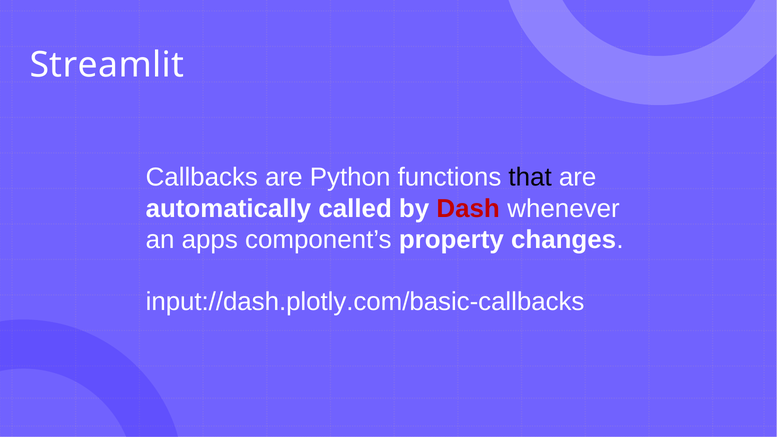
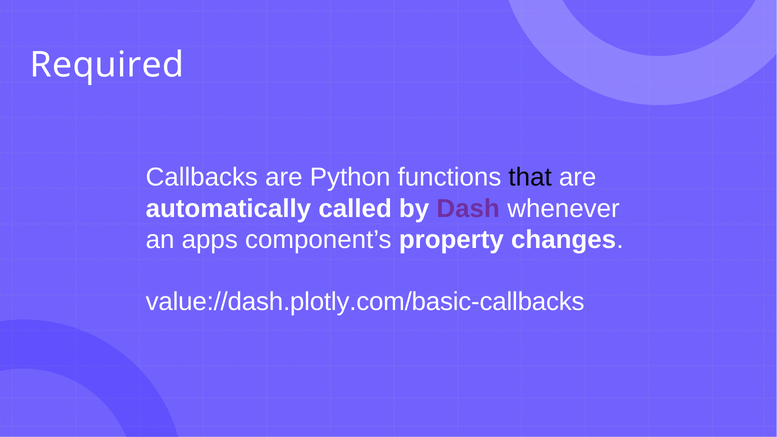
Streamlit: Streamlit -> Required
Dash colour: red -> purple
input://dash.plotly.com/basic-callbacks: input://dash.plotly.com/basic-callbacks -> value://dash.plotly.com/basic-callbacks
